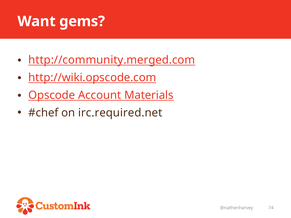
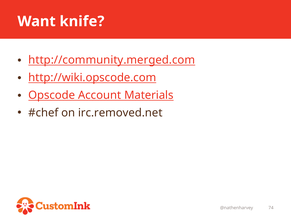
gems: gems -> knife
irc.required.net: irc.required.net -> irc.removed.net
